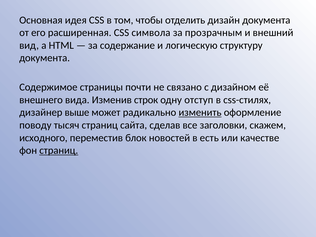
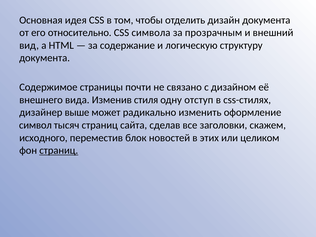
расширенная: расширенная -> относительно
строк: строк -> стиля
изменить underline: present -> none
поводу: поводу -> символ
есть: есть -> этих
качестве: качестве -> целиком
